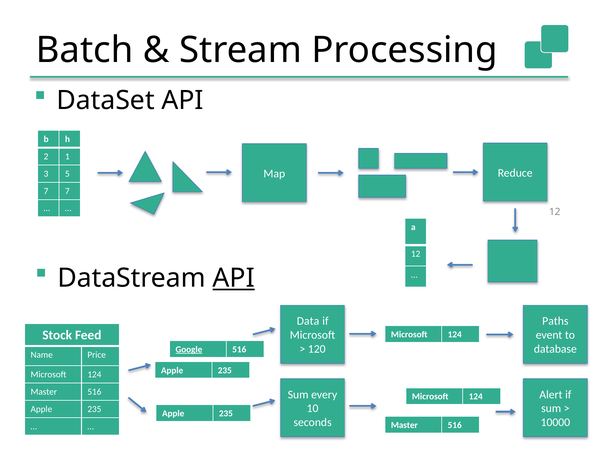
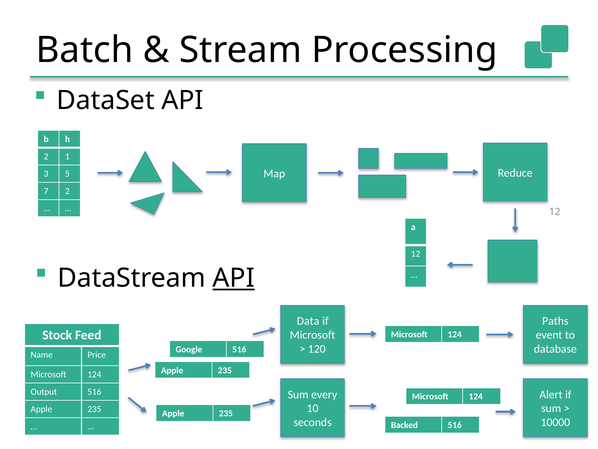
7 7: 7 -> 2
Google underline: present -> none
Master at (44, 391): Master -> Output
Master at (404, 425): Master -> Backed
